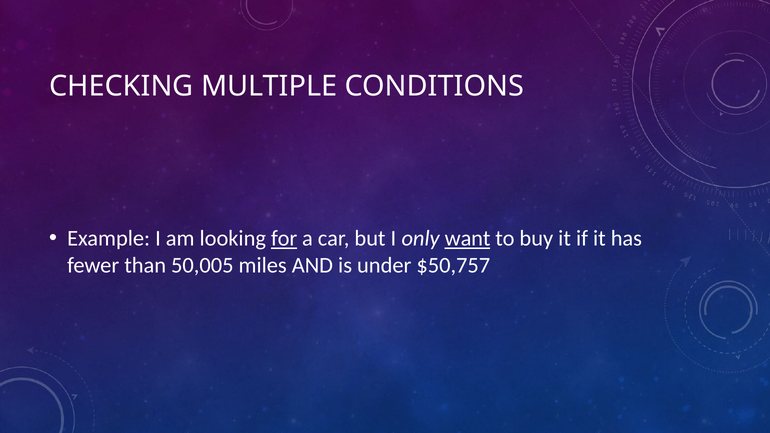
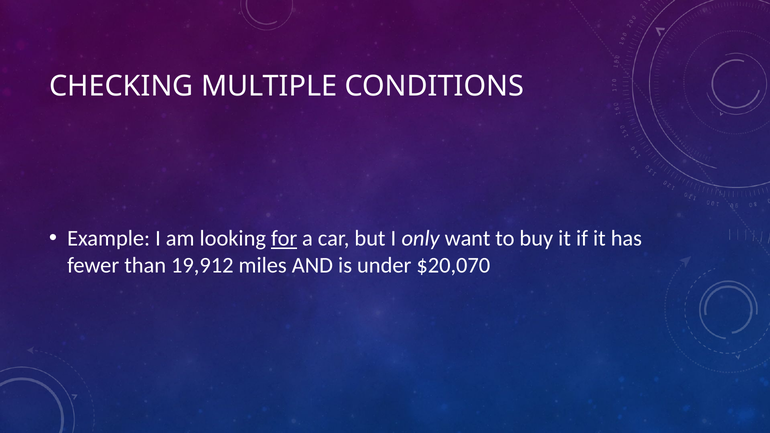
want underline: present -> none
50,005: 50,005 -> 19,912
$50,757: $50,757 -> $20,070
